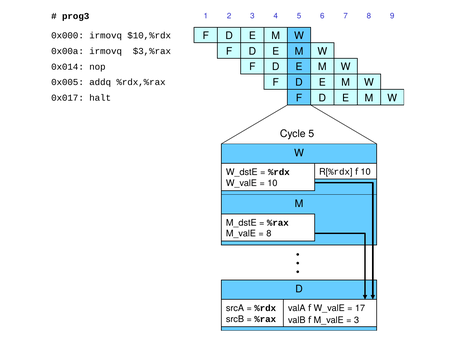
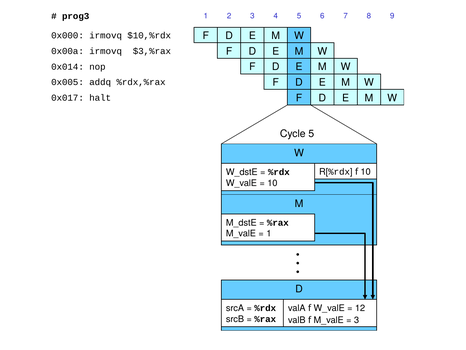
8 at (269, 233): 8 -> 1
17: 17 -> 12
